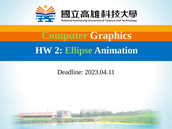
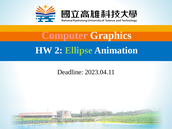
Computer colour: light green -> pink
